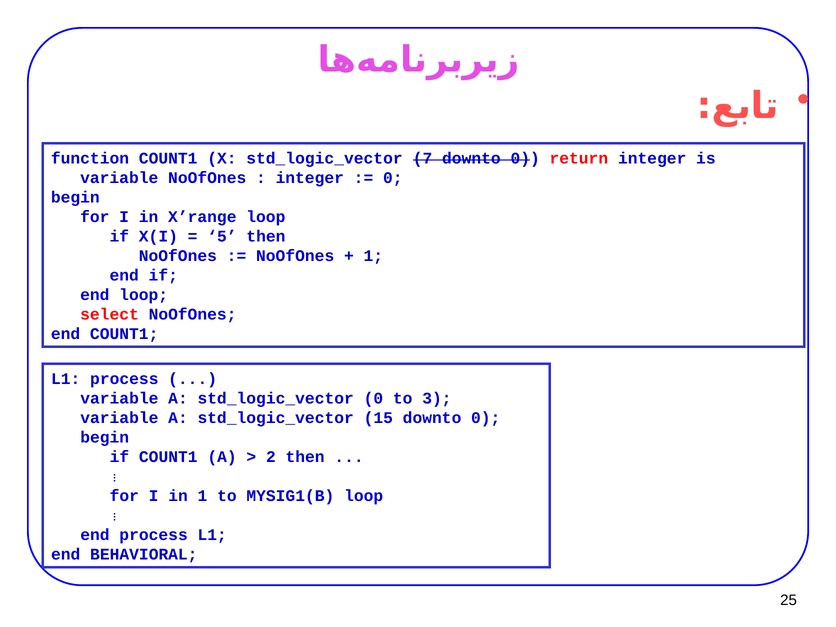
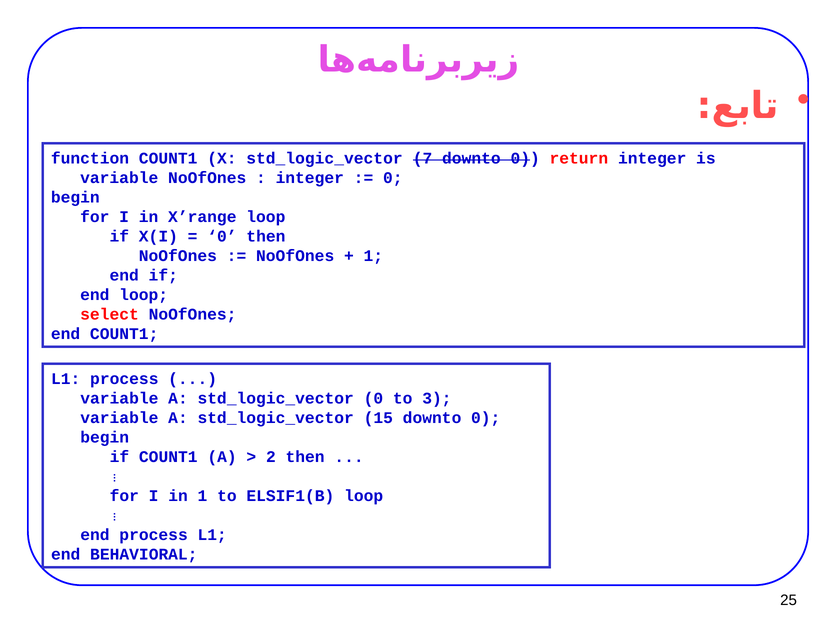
5 at (222, 236): 5 -> 0
MYSIG1(B: MYSIG1(B -> ELSIF1(B
